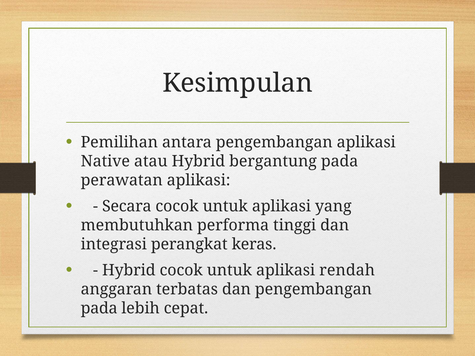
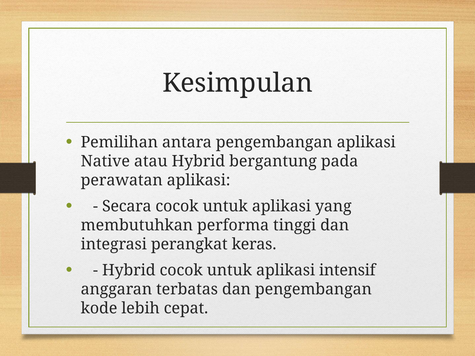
rendah: rendah -> intensif
pada at (99, 309): pada -> kode
